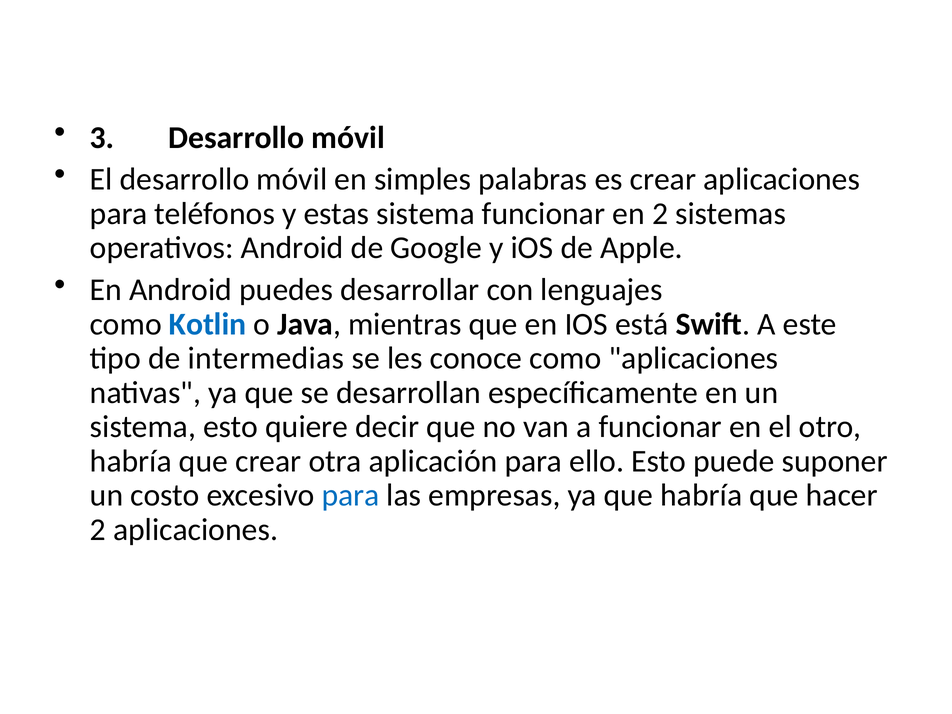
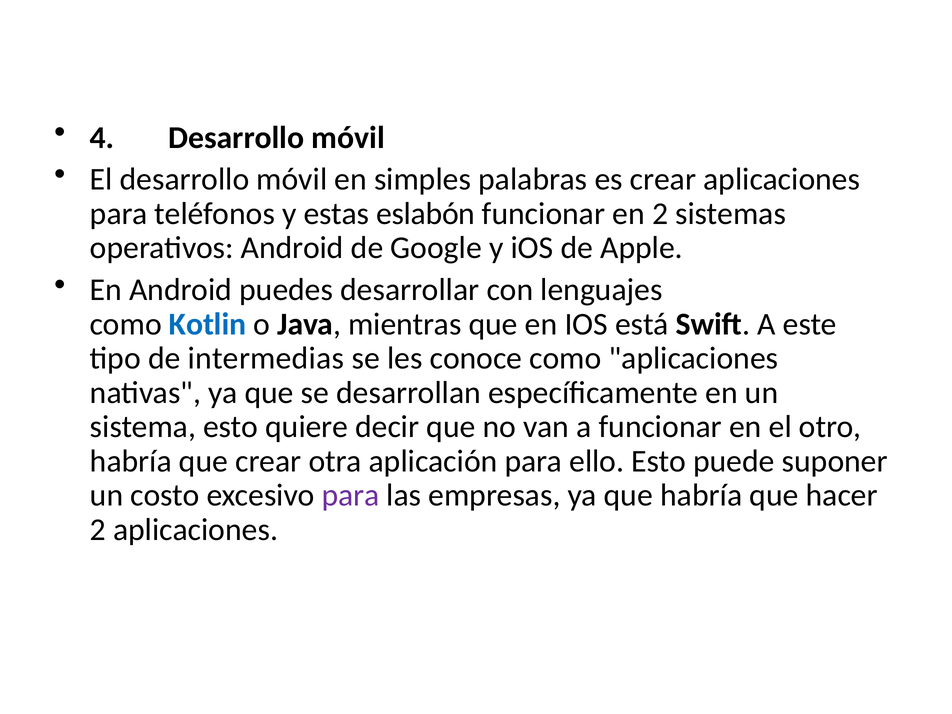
3: 3 -> 4
estas sistema: sistema -> eslabón
para at (350, 495) colour: blue -> purple
